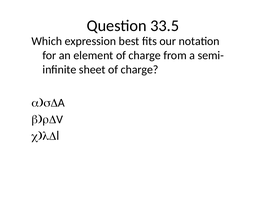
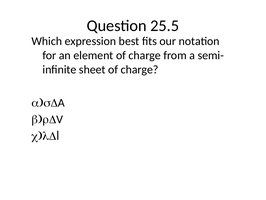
33.5: 33.5 -> 25.5
